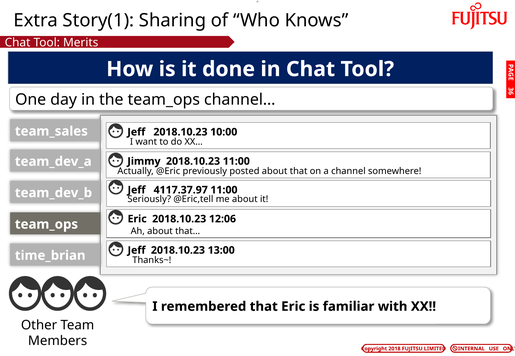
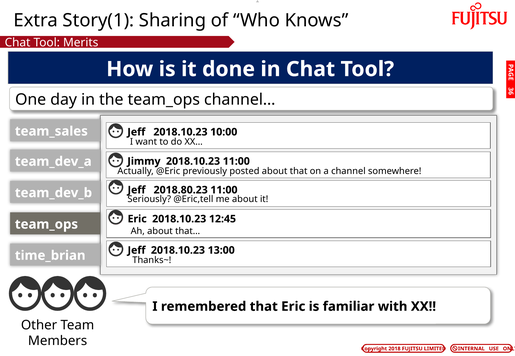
4117.37.97: 4117.37.97 -> 2018.80.23
12:06: 12:06 -> 12:45
